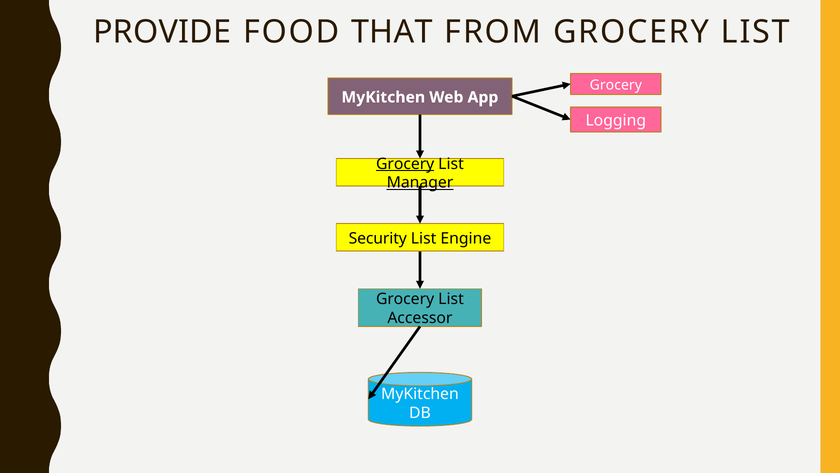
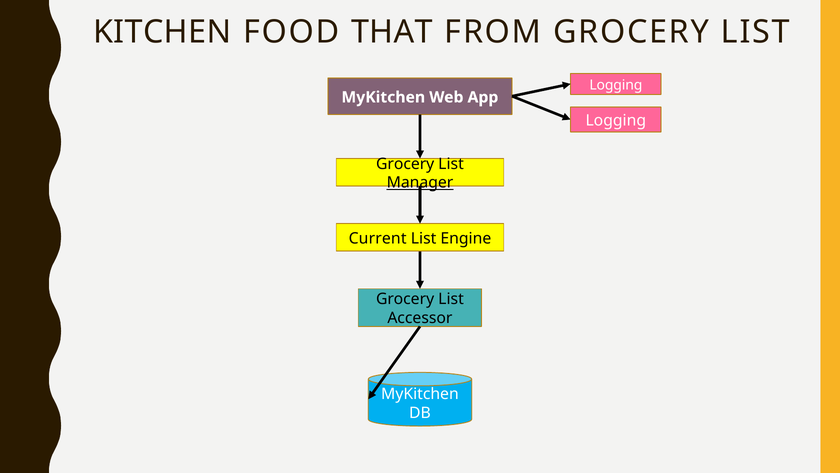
PROVIDE: PROVIDE -> KITCHEN
Grocery at (616, 85): Grocery -> Logging
Grocery at (405, 164) underline: present -> none
Security: Security -> Current
